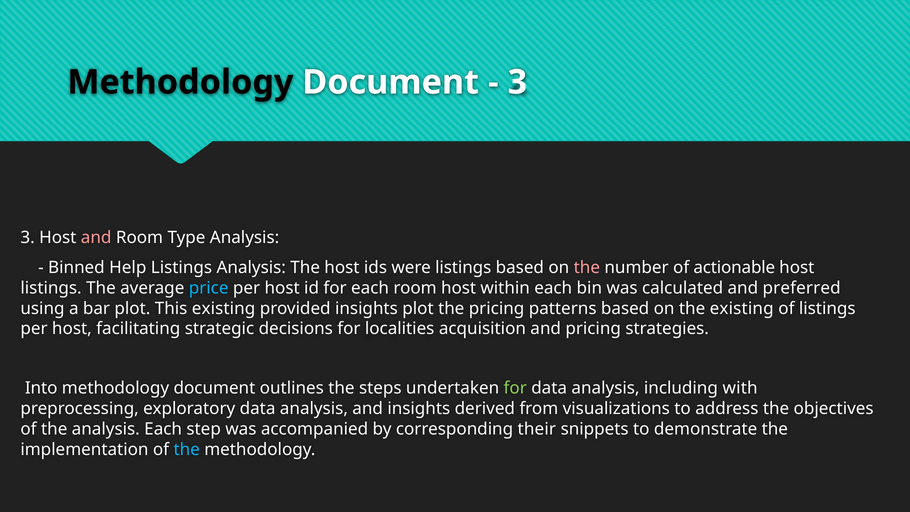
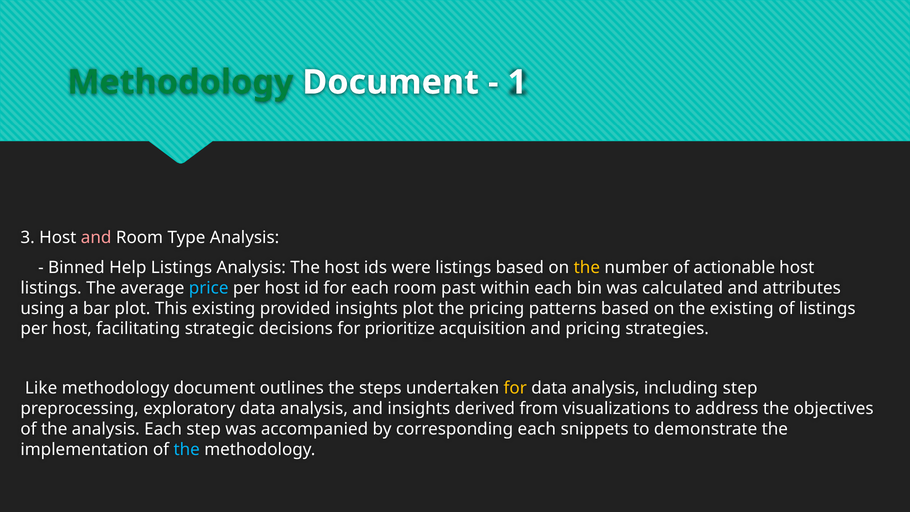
Methodology at (180, 82) colour: black -> green
3 at (517, 82): 3 -> 1
the at (587, 267) colour: pink -> yellow
room host: host -> past
preferred: preferred -> attributes
localities: localities -> prioritize
Into: Into -> Like
for at (515, 388) colour: light green -> yellow
including with: with -> step
corresponding their: their -> each
